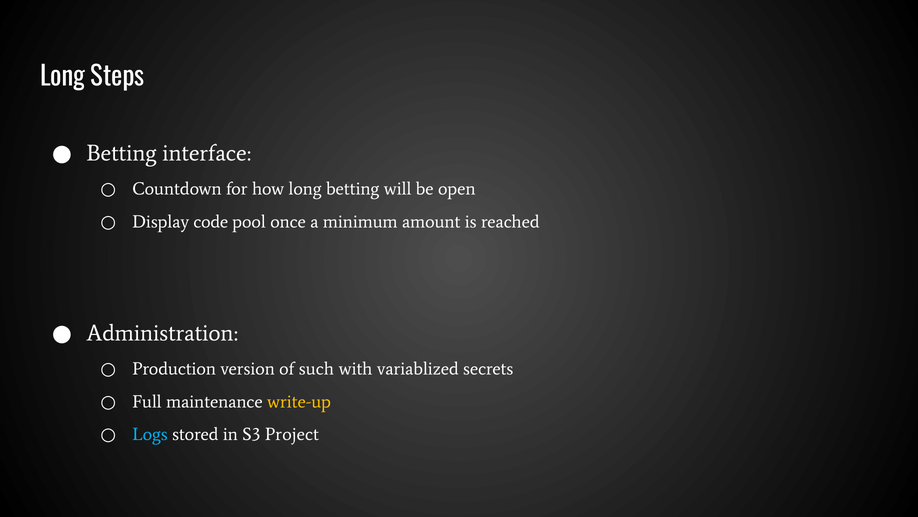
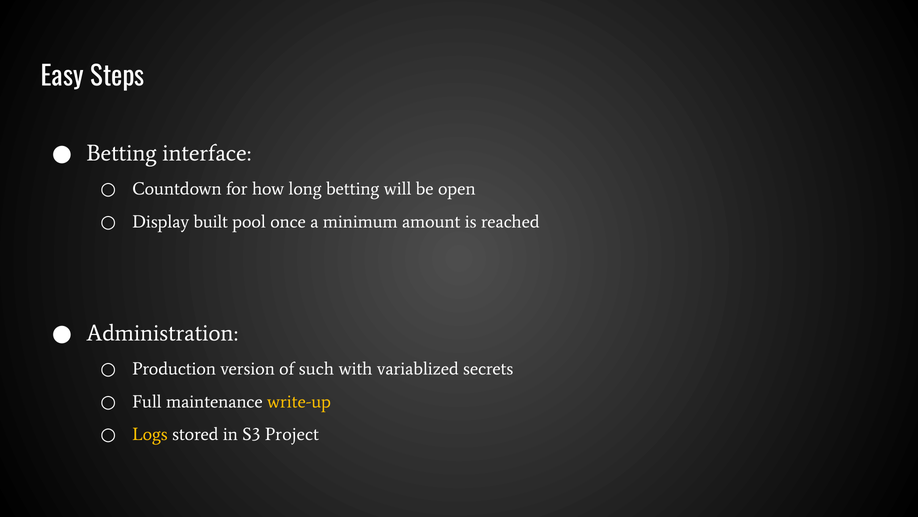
Long at (62, 77): Long -> Easy
code: code -> built
Logs colour: light blue -> yellow
